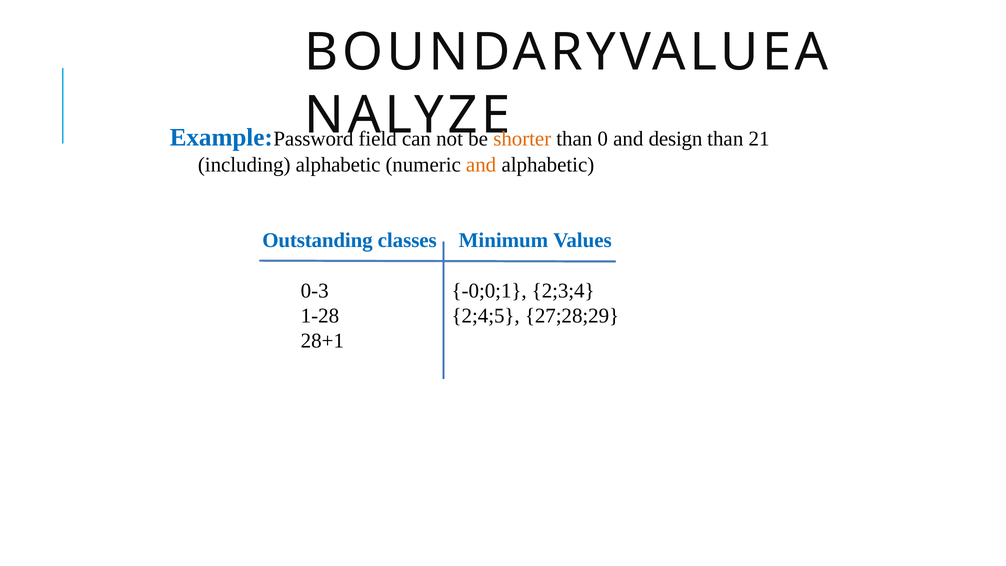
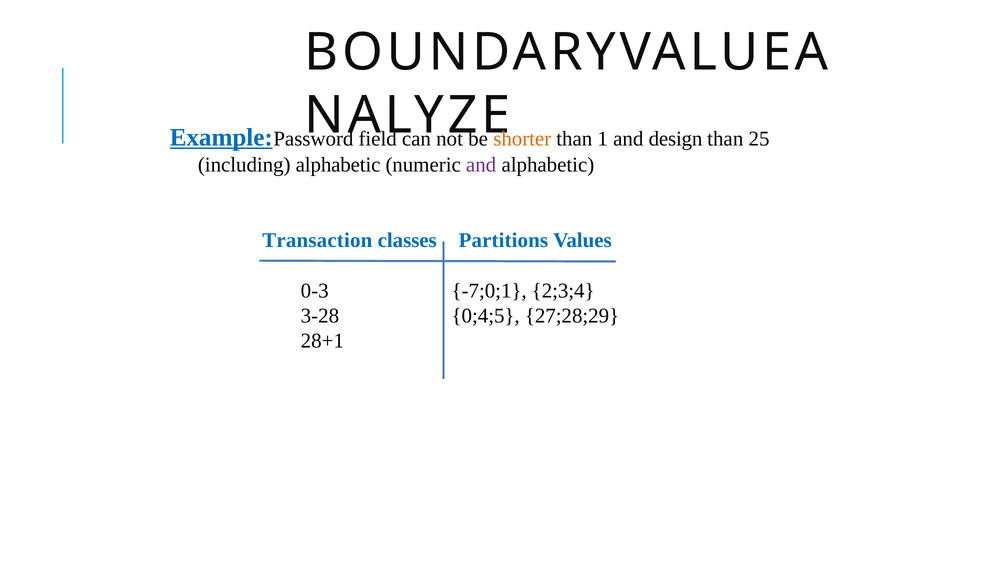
Example underline: none -> present
0: 0 -> 1
21: 21 -> 25
and at (481, 165) colour: orange -> purple
Outstanding: Outstanding -> Transaction
Minimum: Minimum -> Partitions
-0;0;1: -0;0;1 -> -7;0;1
1-28: 1-28 -> 3-28
2;4;5: 2;4;5 -> 0;4;5
